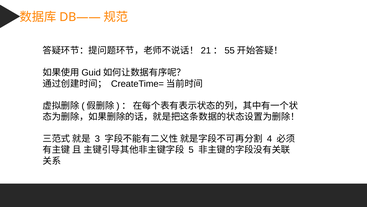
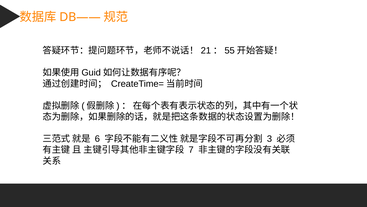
3: 3 -> 6
4: 4 -> 3
5: 5 -> 7
